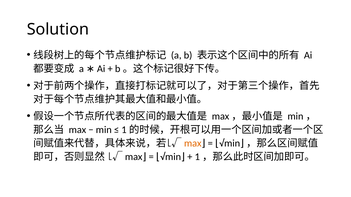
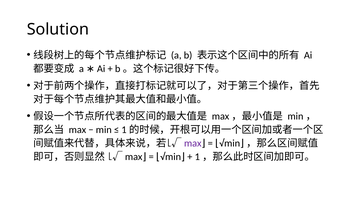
max at (193, 144) colour: orange -> purple
